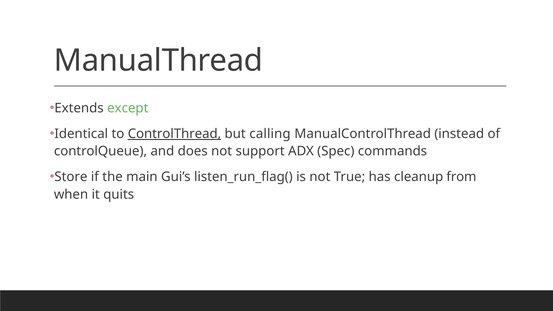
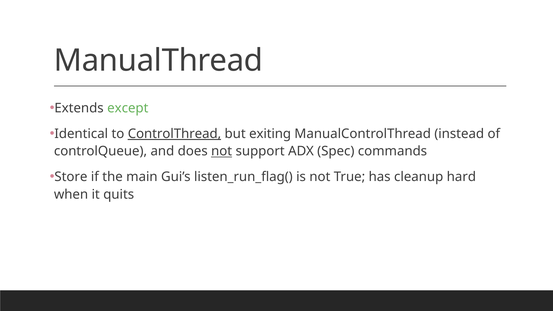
calling: calling -> exiting
not at (222, 151) underline: none -> present
from: from -> hard
